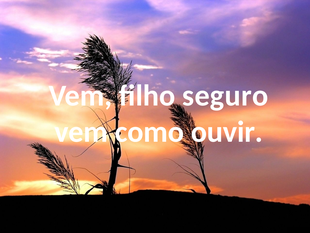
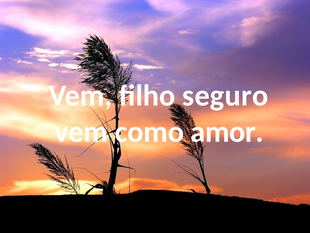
ouvir: ouvir -> amor
